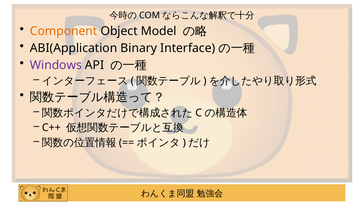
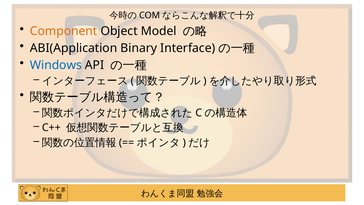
Windows colour: purple -> blue
